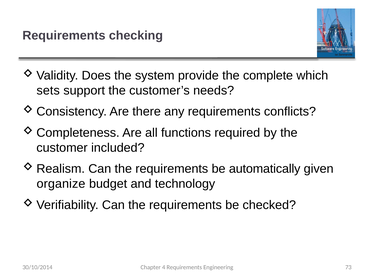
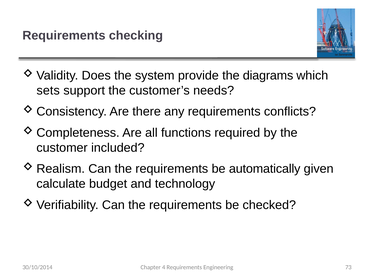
complete: complete -> diagrams
organize: organize -> calculate
